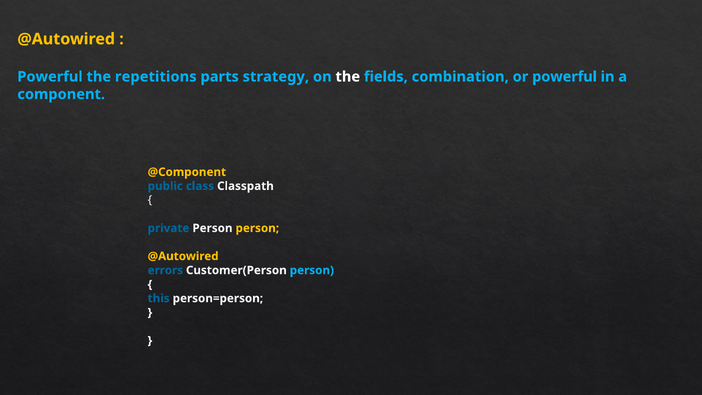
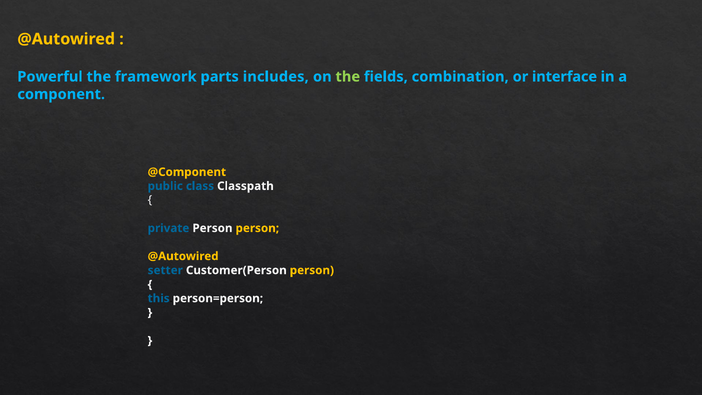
repetitions: repetitions -> framework
strategy: strategy -> includes
the at (348, 77) colour: white -> light green
or powerful: powerful -> interface
errors: errors -> setter
person at (312, 270) colour: light blue -> yellow
